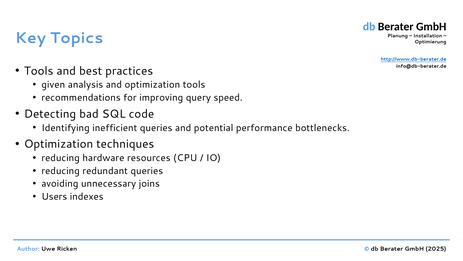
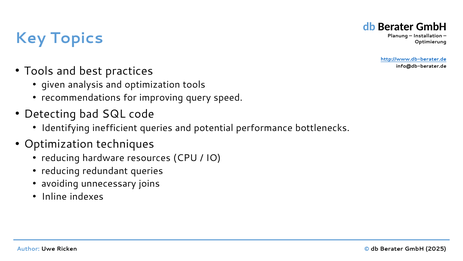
Users: Users -> Inline
